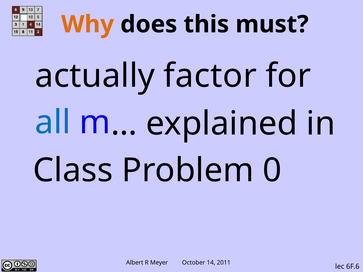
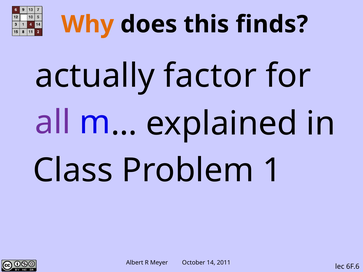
must: must -> finds
all colour: blue -> purple
0: 0 -> 1
